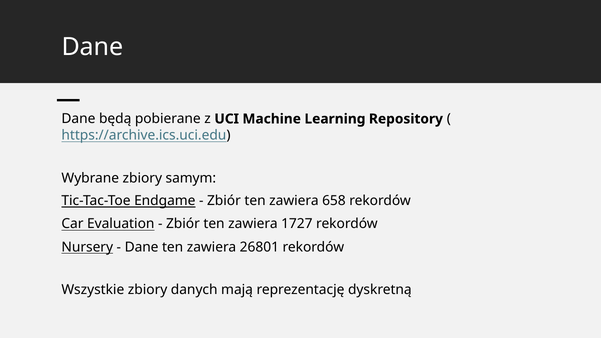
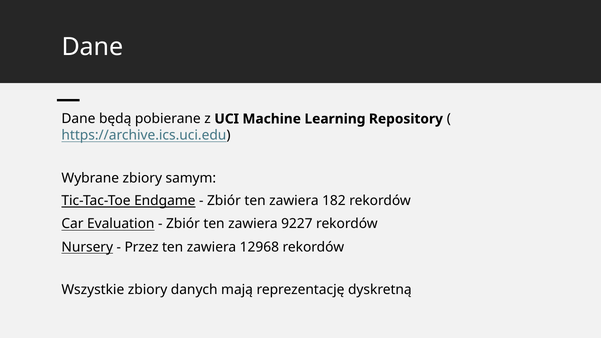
658: 658 -> 182
1727: 1727 -> 9227
Dane at (142, 247): Dane -> Przez
26801: 26801 -> 12968
